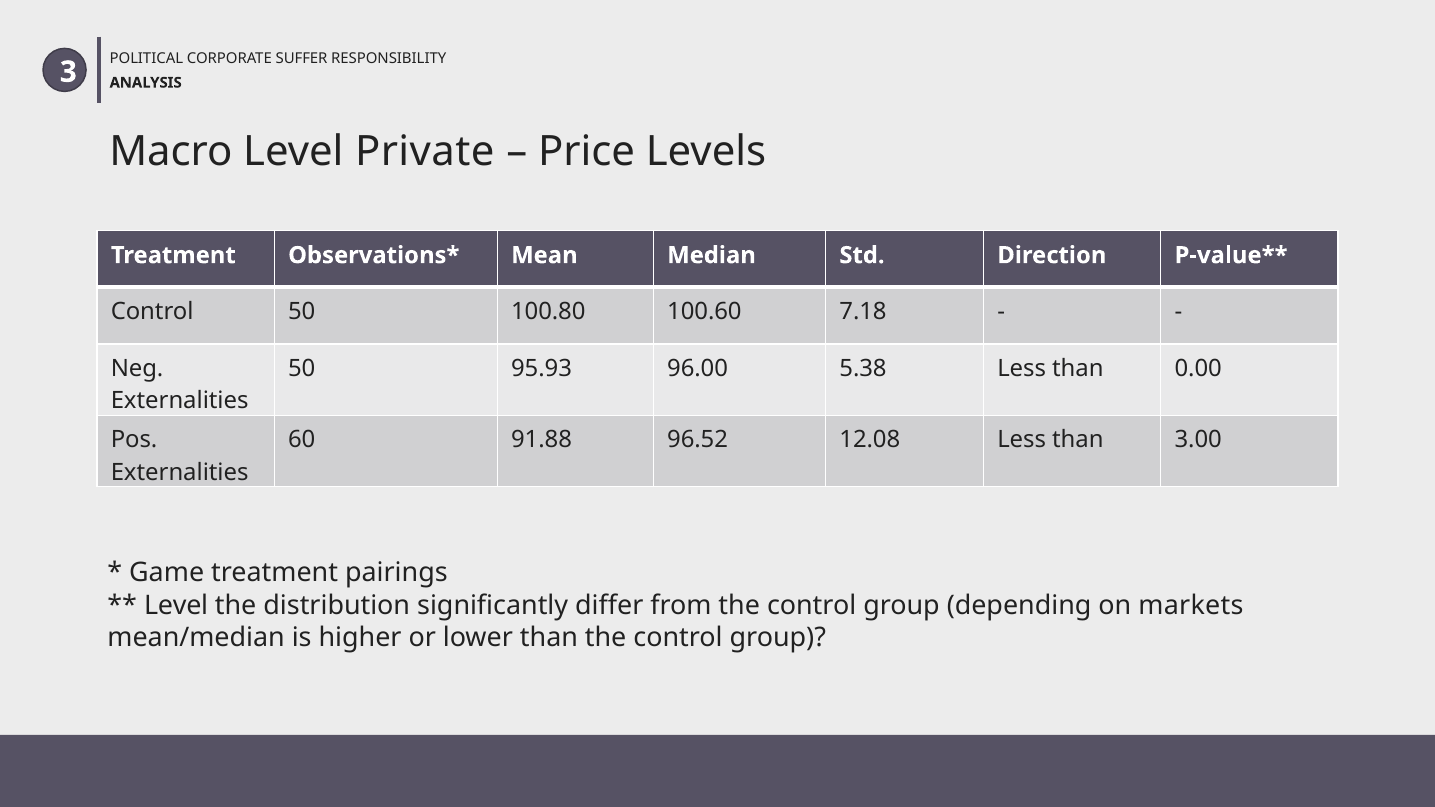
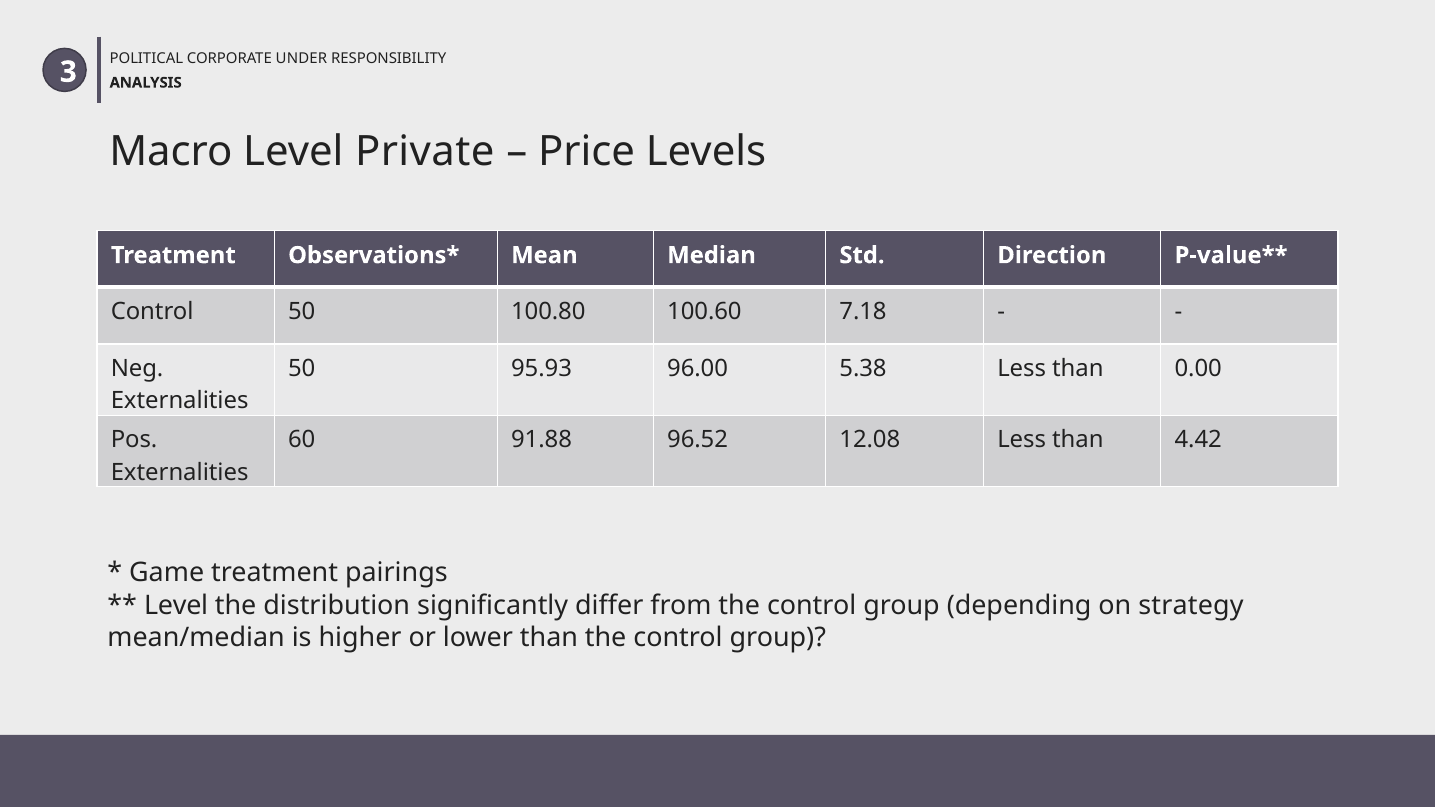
SUFFER: SUFFER -> UNDER
3.00: 3.00 -> 4.42
markets: markets -> strategy
